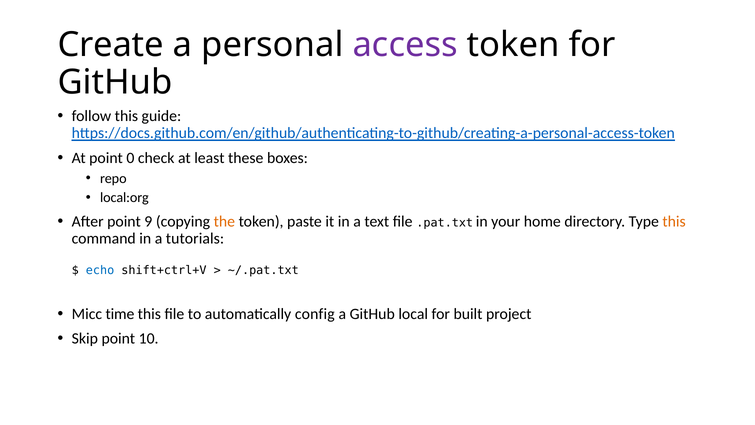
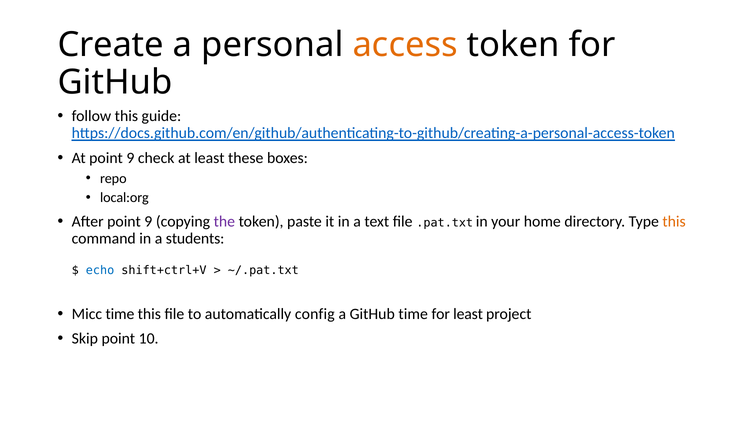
access colour: purple -> orange
At point 0: 0 -> 9
the colour: orange -> purple
tutorials: tutorials -> students
GitHub local: local -> time
for built: built -> least
